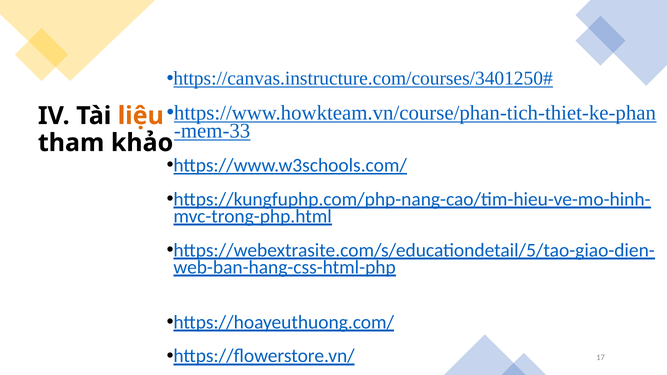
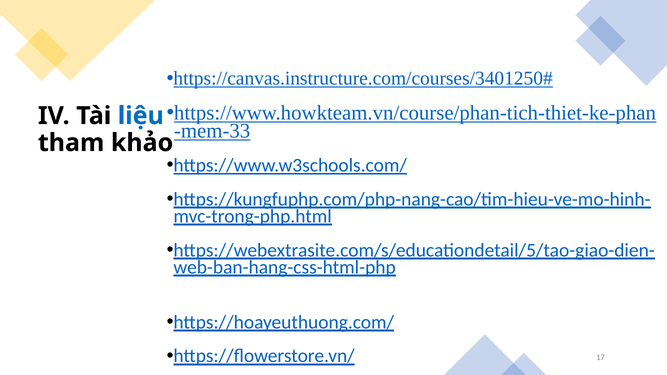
liệu colour: orange -> blue
